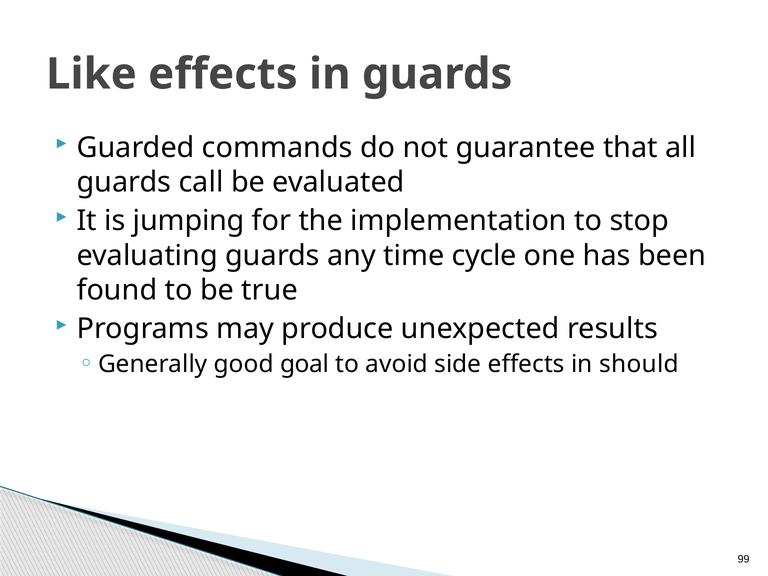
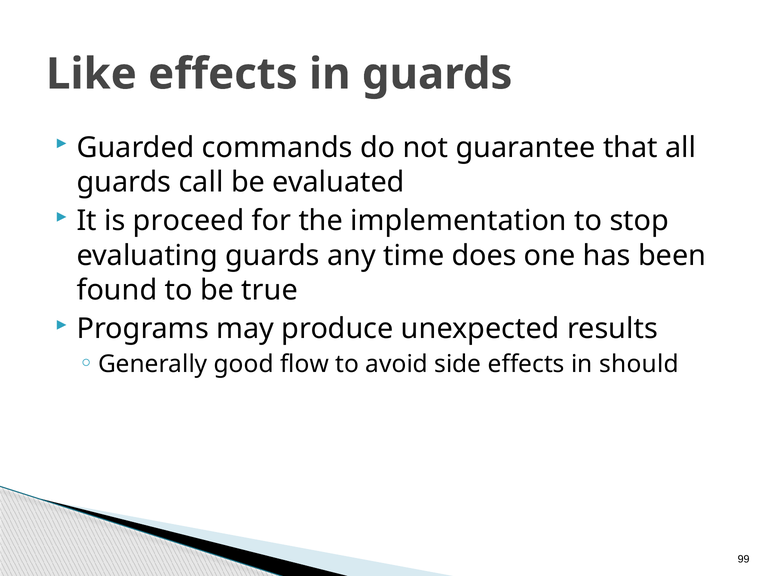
jumping: jumping -> proceed
cycle: cycle -> does
goal: goal -> flow
